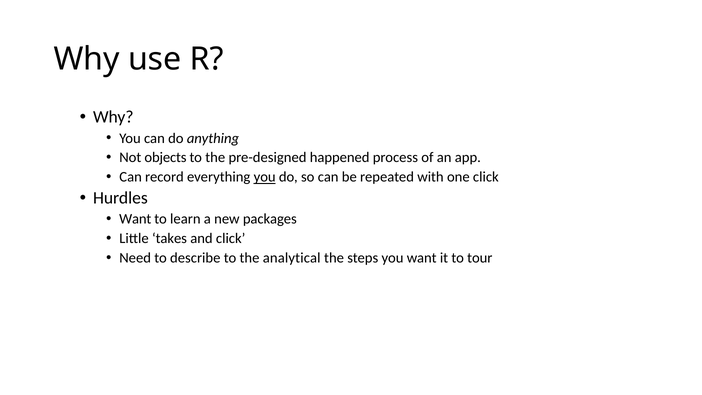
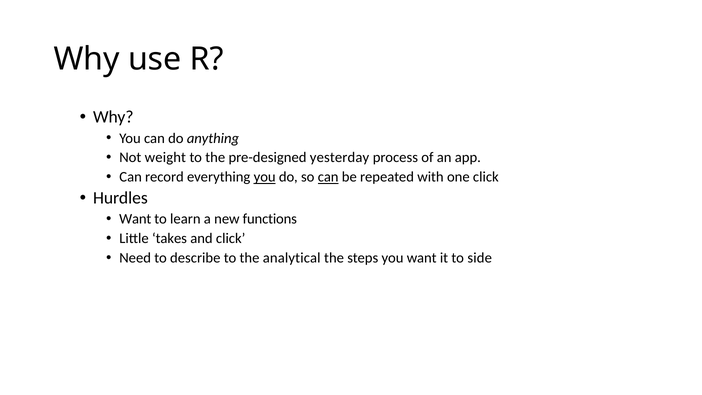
objects: objects -> weight
happened: happened -> yesterday
can at (328, 177) underline: none -> present
packages: packages -> functions
tour: tour -> side
